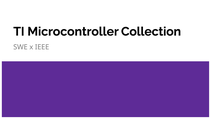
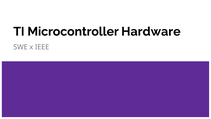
Collection: Collection -> Hardware
